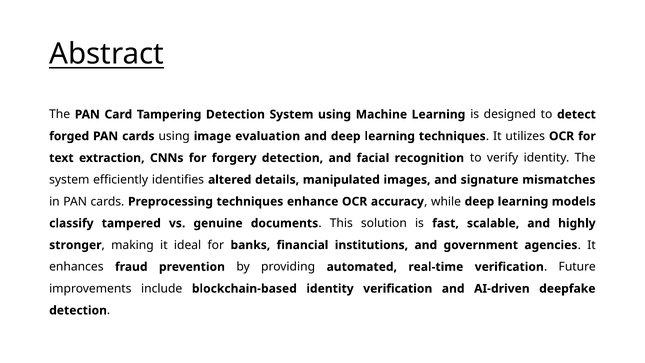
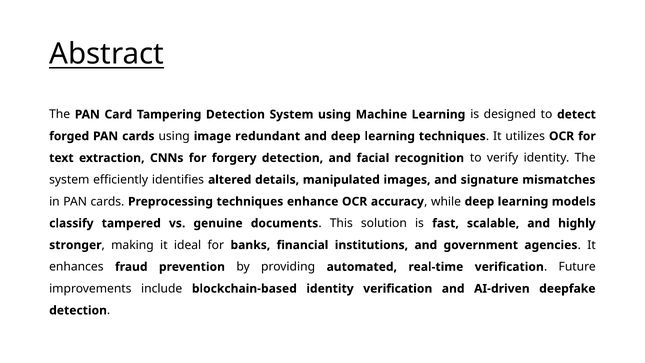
evaluation: evaluation -> redundant
